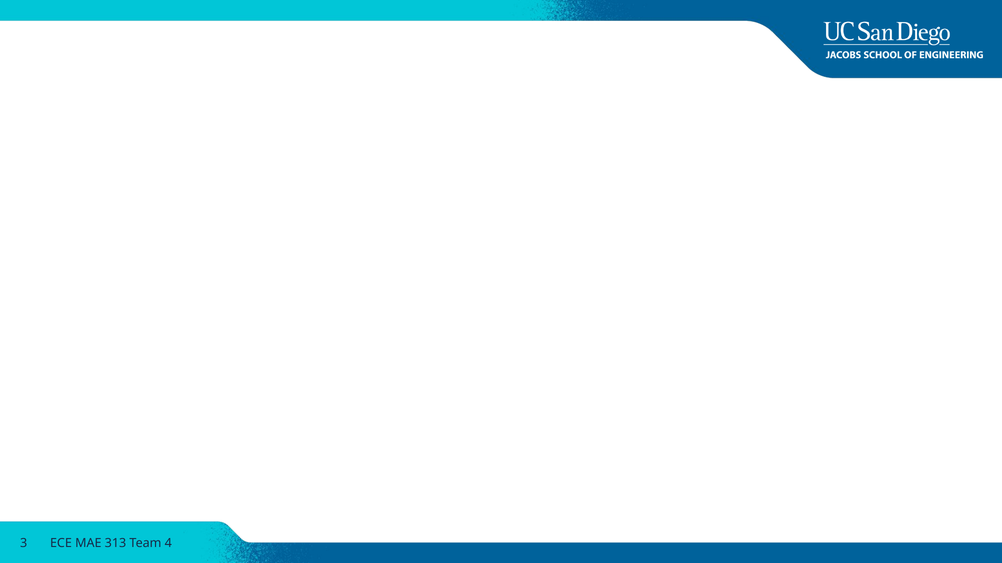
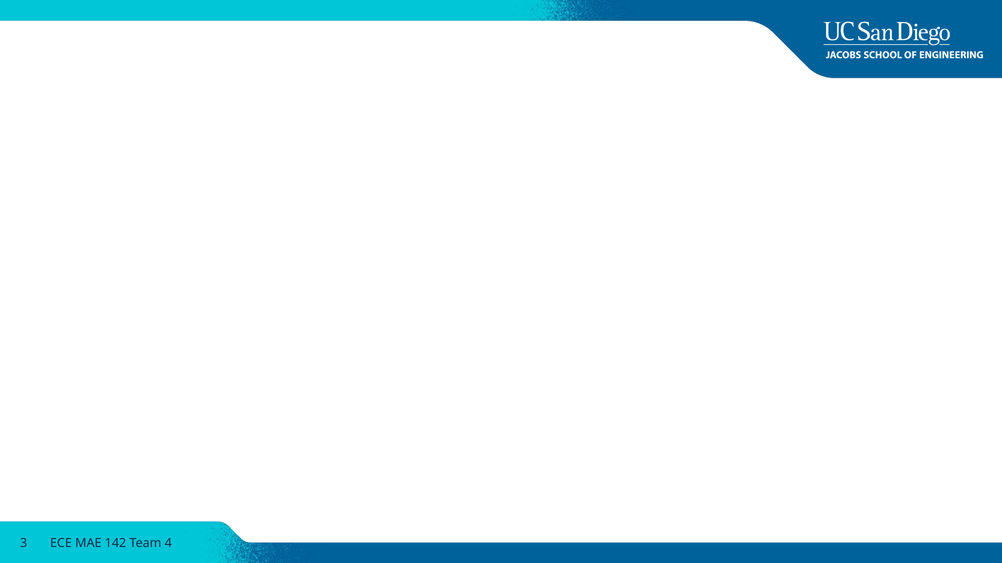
313: 313 -> 142
